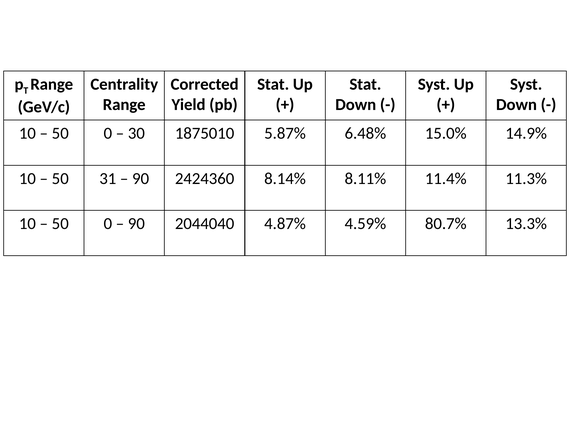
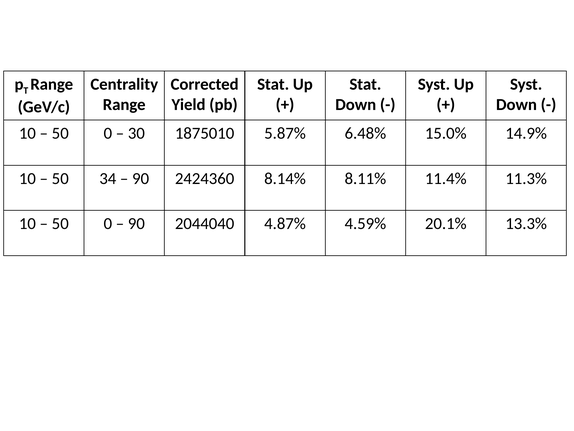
31: 31 -> 34
80.7%: 80.7% -> 20.1%
